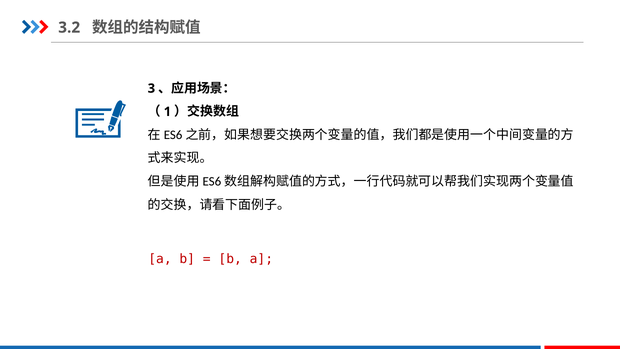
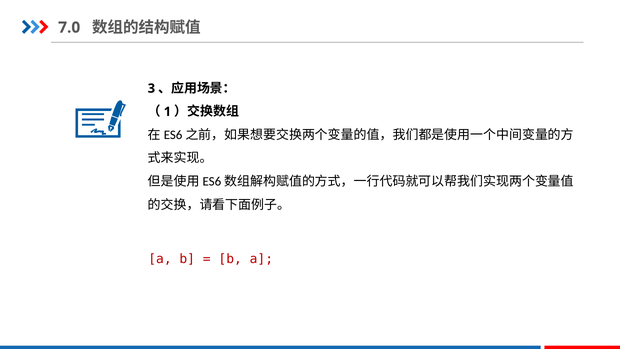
3.2: 3.2 -> 7.0
